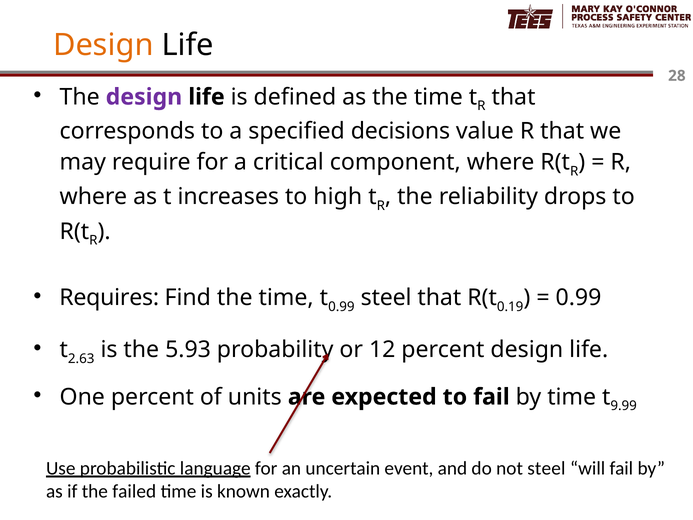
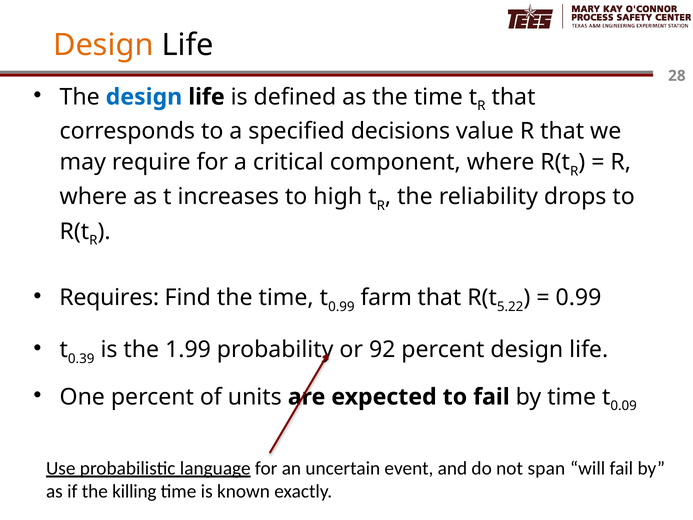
design at (144, 97) colour: purple -> blue
0.99 steel: steel -> farm
0.19: 0.19 -> 5.22
2.63: 2.63 -> 0.39
5.93: 5.93 -> 1.99
12: 12 -> 92
9.99: 9.99 -> 0.09
not steel: steel -> span
failed: failed -> killing
